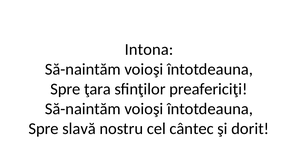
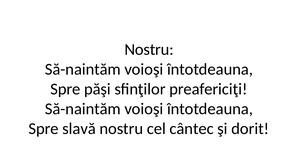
Intona at (149, 50): Intona -> Nostru
ţara: ţara -> păşi
